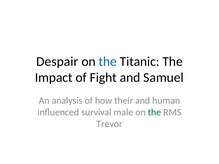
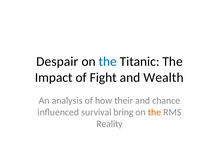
Samuel: Samuel -> Wealth
human: human -> chance
male: male -> bring
the at (154, 112) colour: green -> orange
Trevor: Trevor -> Reality
